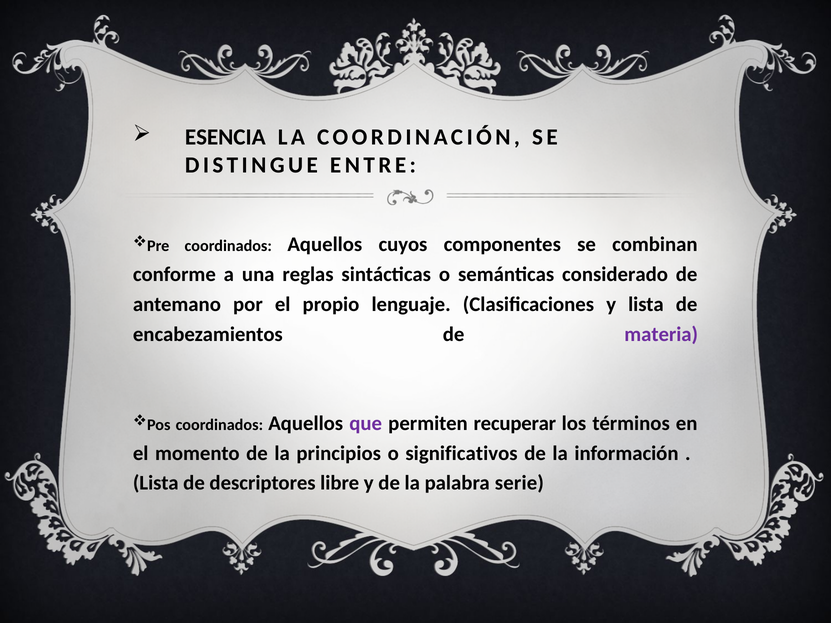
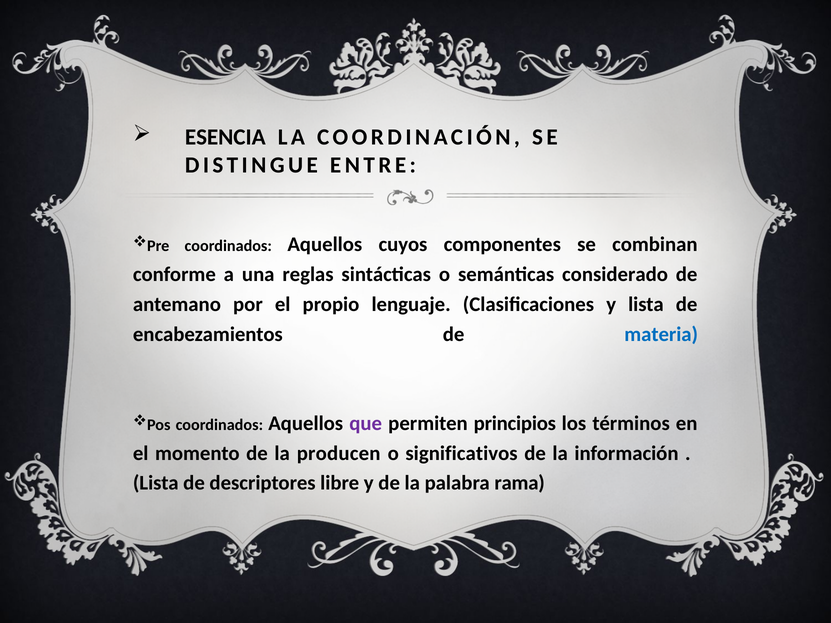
materia colour: purple -> blue
recuperar: recuperar -> principios
principios: principios -> producen
serie: serie -> rama
